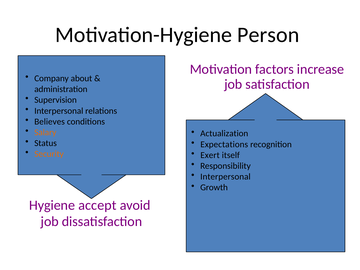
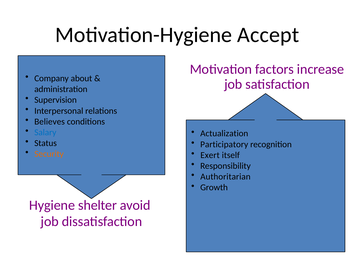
Person: Person -> Accept
Salary colour: orange -> blue
Expectations: Expectations -> Participatory
Interpersonal at (225, 177): Interpersonal -> Authoritarian
accept: accept -> shelter
